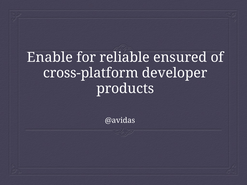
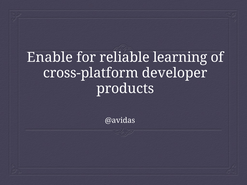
ensured: ensured -> learning
